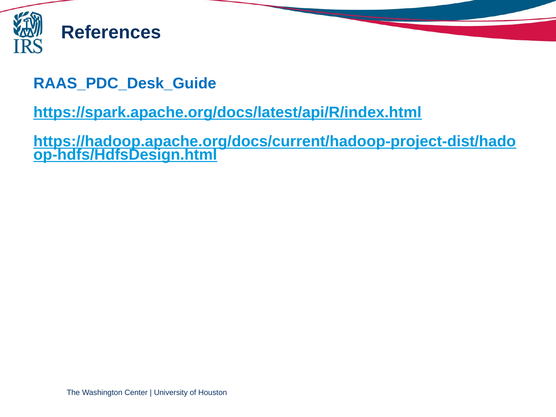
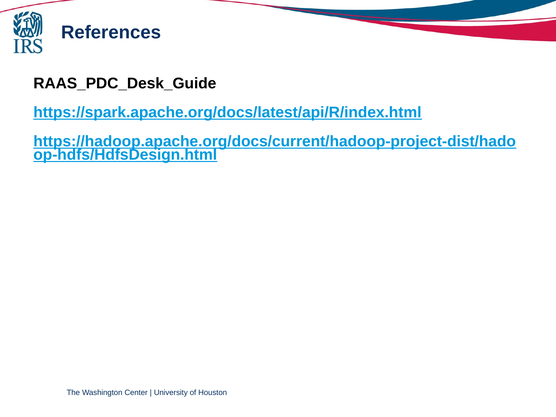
RAAS_PDC_Desk_Guide colour: blue -> black
